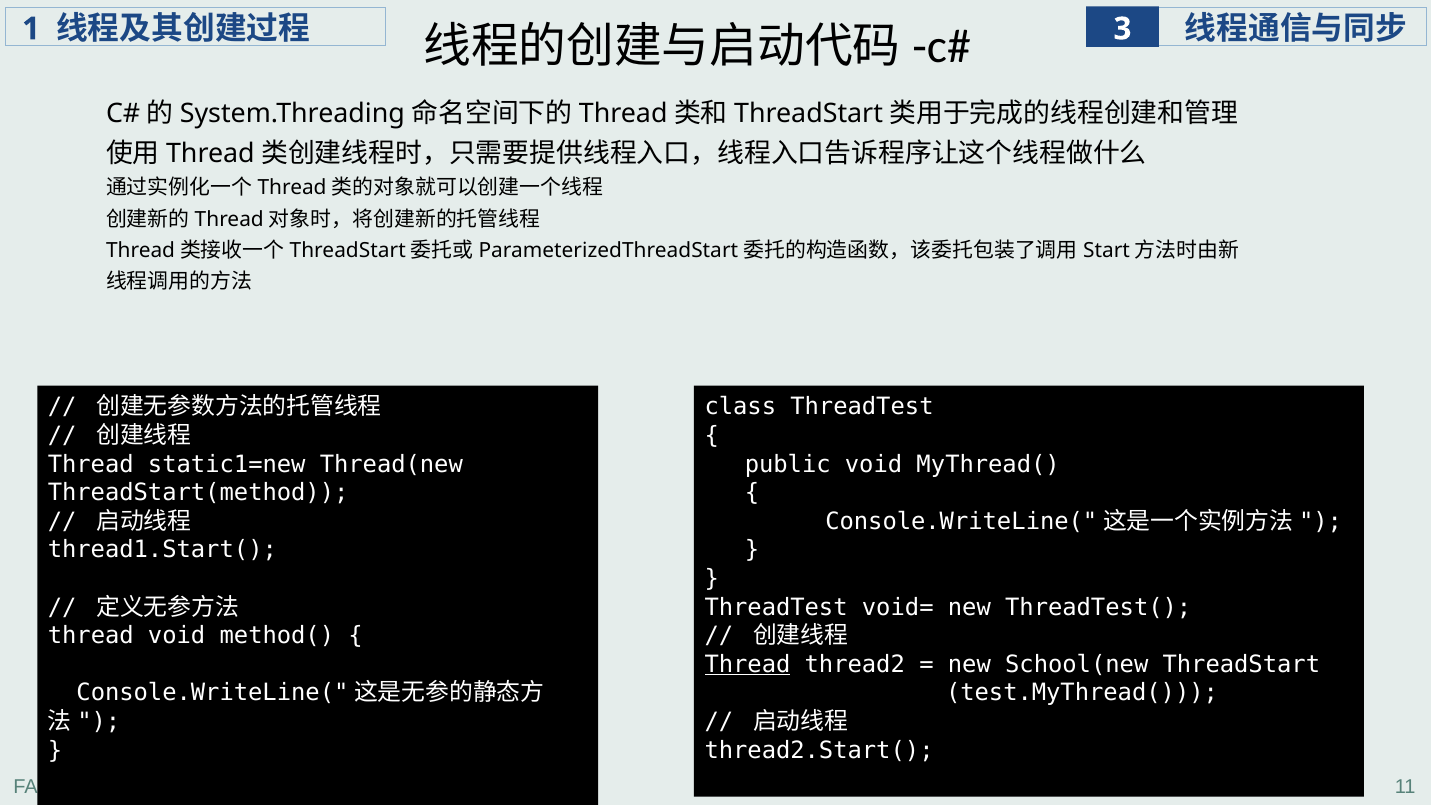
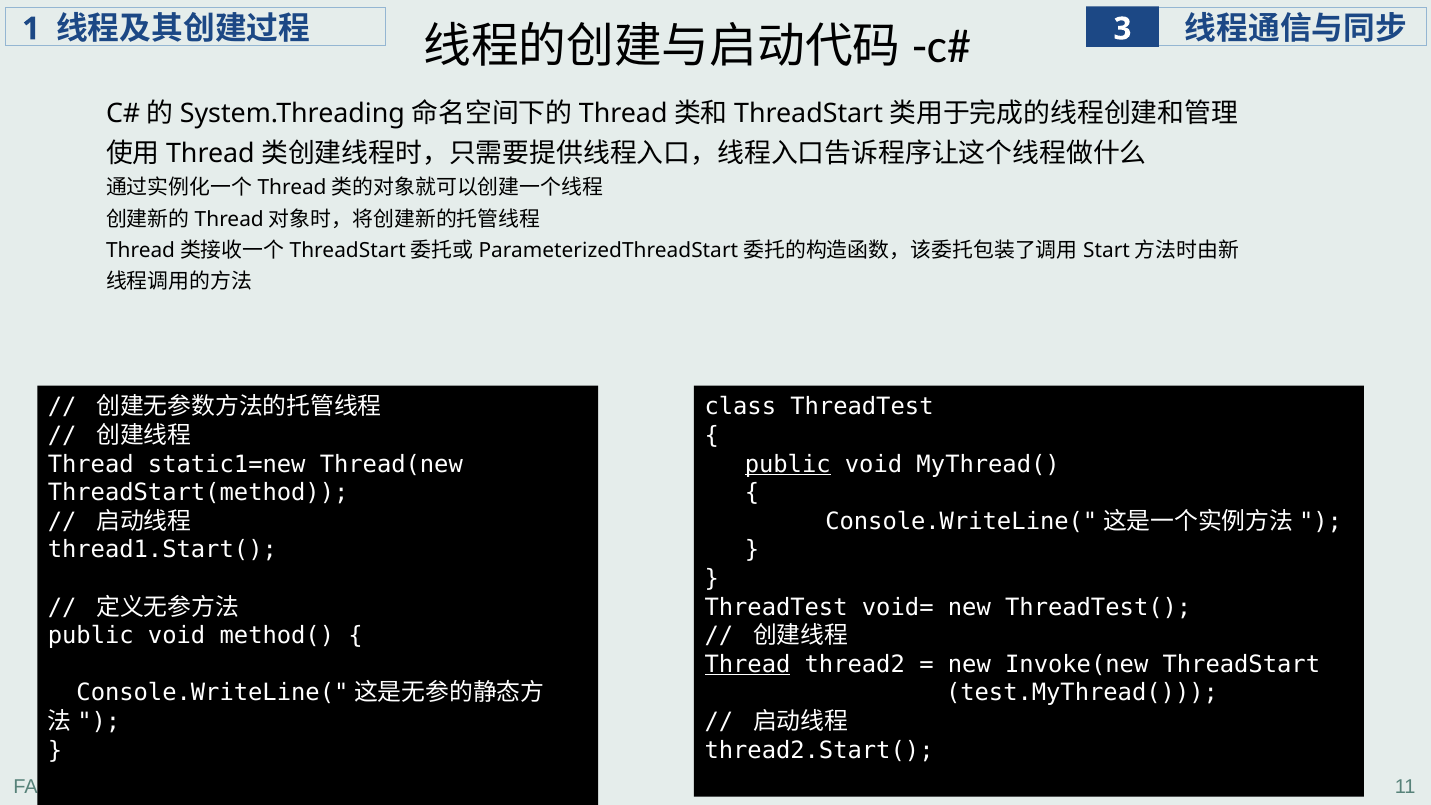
public at (788, 464) underline: none -> present
thread at (91, 636): thread -> public
School(new: School(new -> Invoke(new
